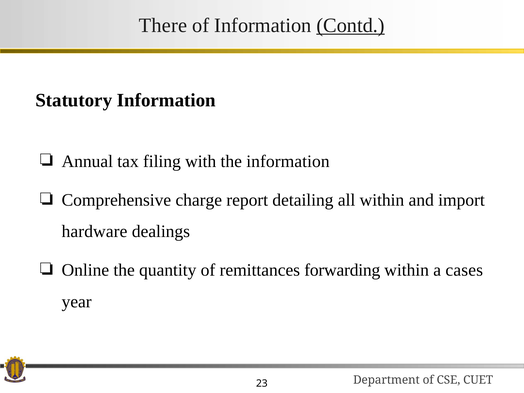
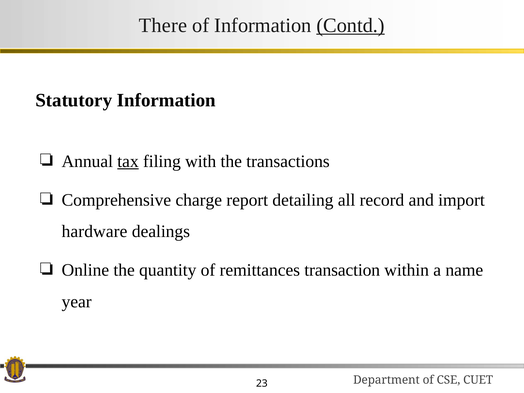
tax underline: none -> present
the information: information -> transactions
all within: within -> record
forwarding: forwarding -> transaction
cases: cases -> name
